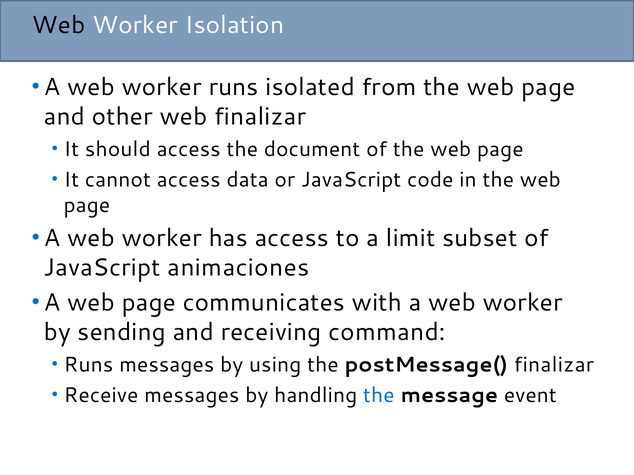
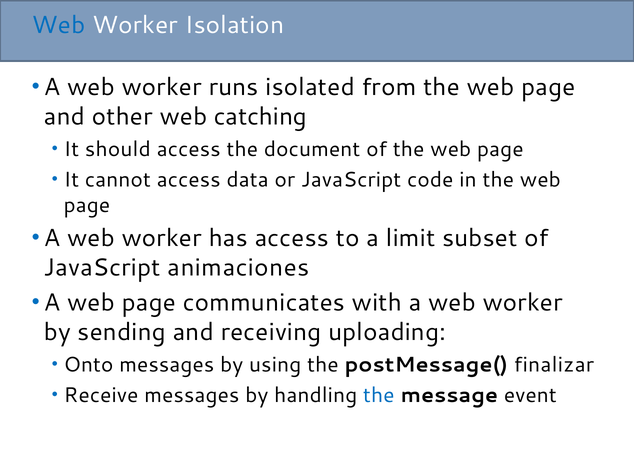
Web at (59, 25) colour: black -> blue
web finalizar: finalizar -> catching
command: command -> uploading
Runs at (88, 365): Runs -> Onto
